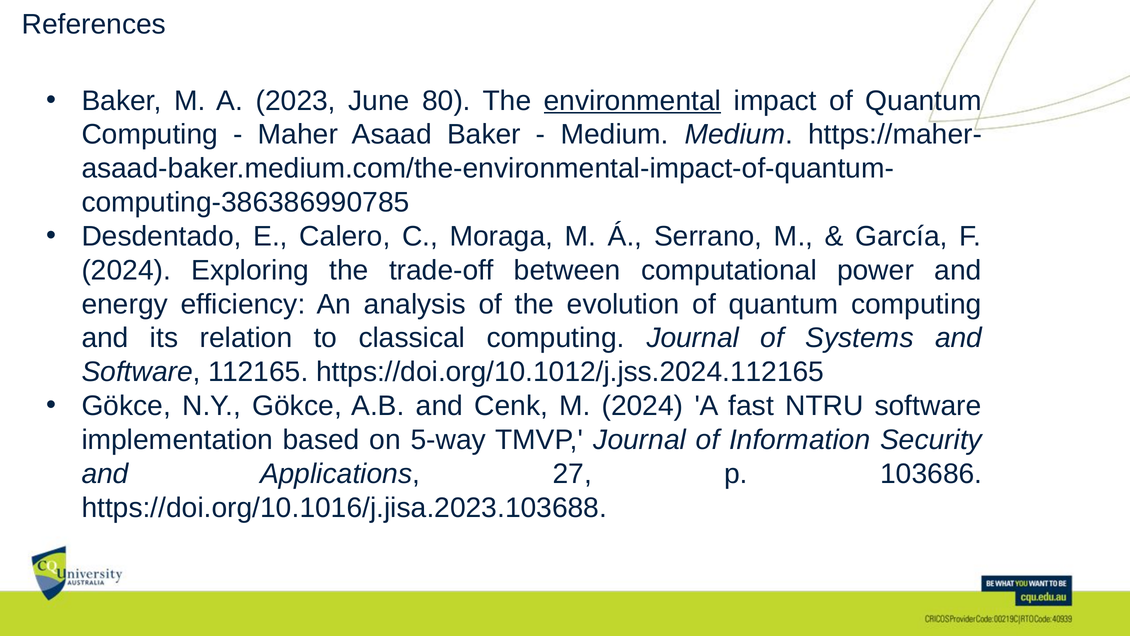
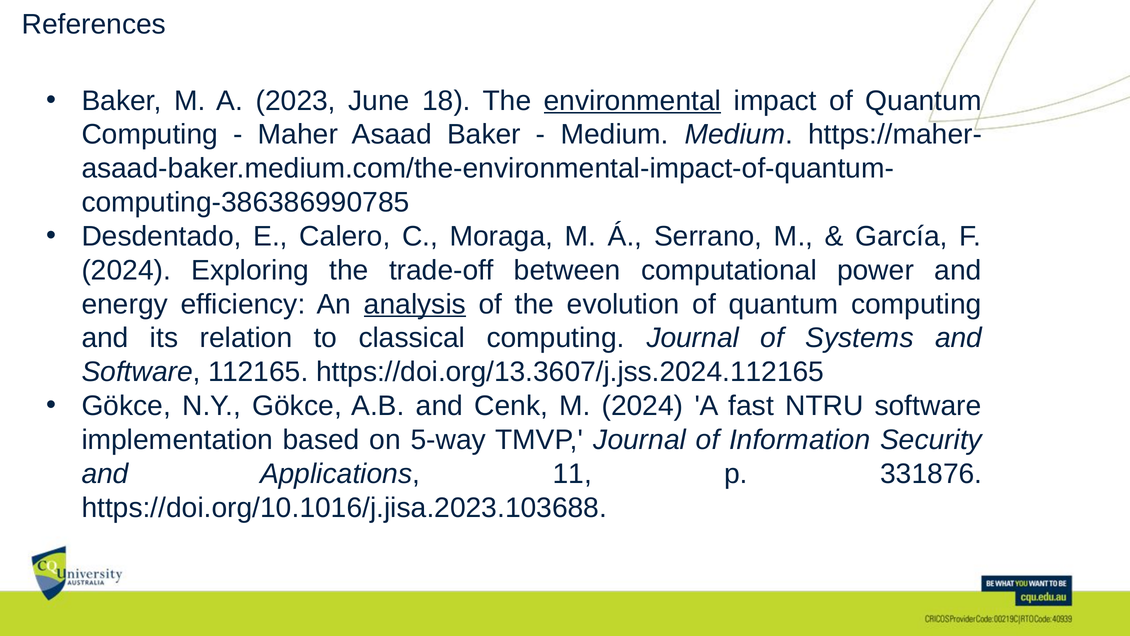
80: 80 -> 18
analysis underline: none -> present
https://doi.org/10.1012/j.jss.2024.112165: https://doi.org/10.1012/j.jss.2024.112165 -> https://doi.org/13.3607/j.jss.2024.112165
27: 27 -> 11
103686: 103686 -> 331876
